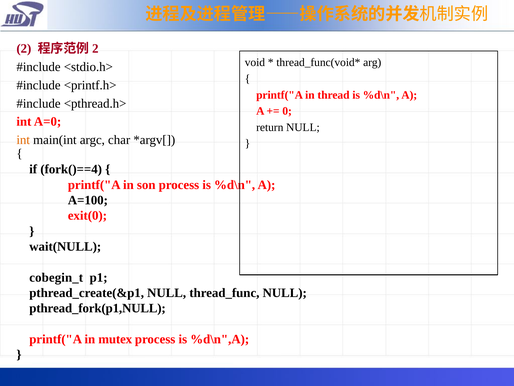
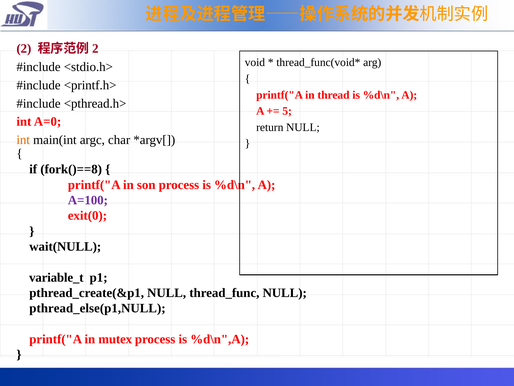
0: 0 -> 5
fork()==4: fork()==4 -> fork()==8
A=100 colour: black -> purple
cobegin_t: cobegin_t -> variable_t
pthread_fork(p1,NULL: pthread_fork(p1,NULL -> pthread_else(p1,NULL
